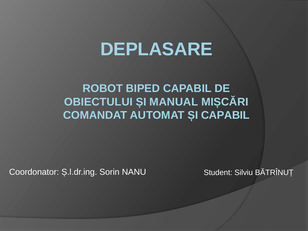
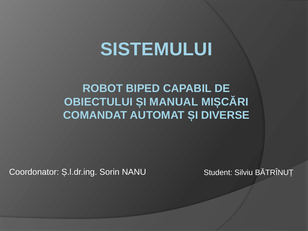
DEPLASARE: DEPLASARE -> SISTEMULUI
ȘI CAPABIL: CAPABIL -> DIVERSE
